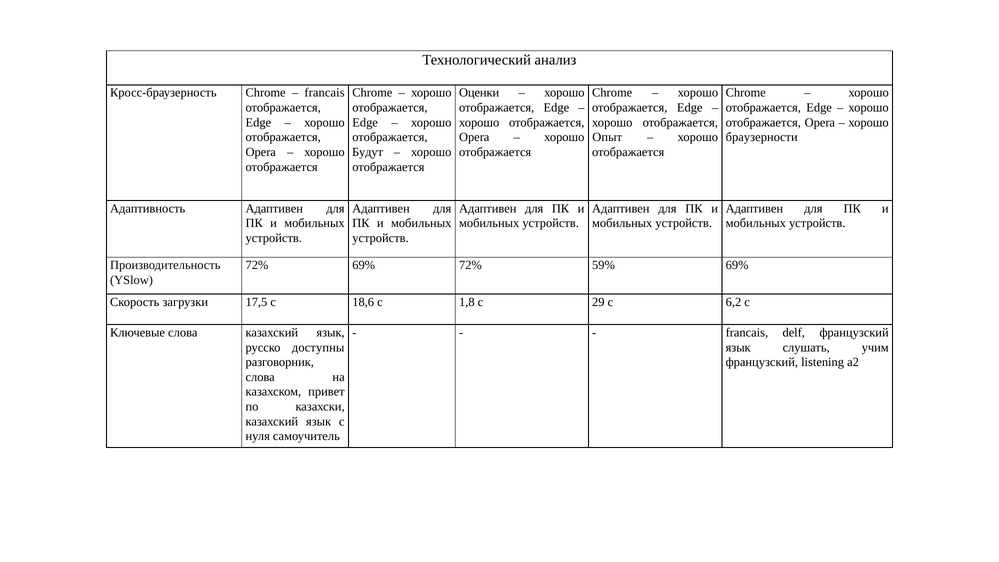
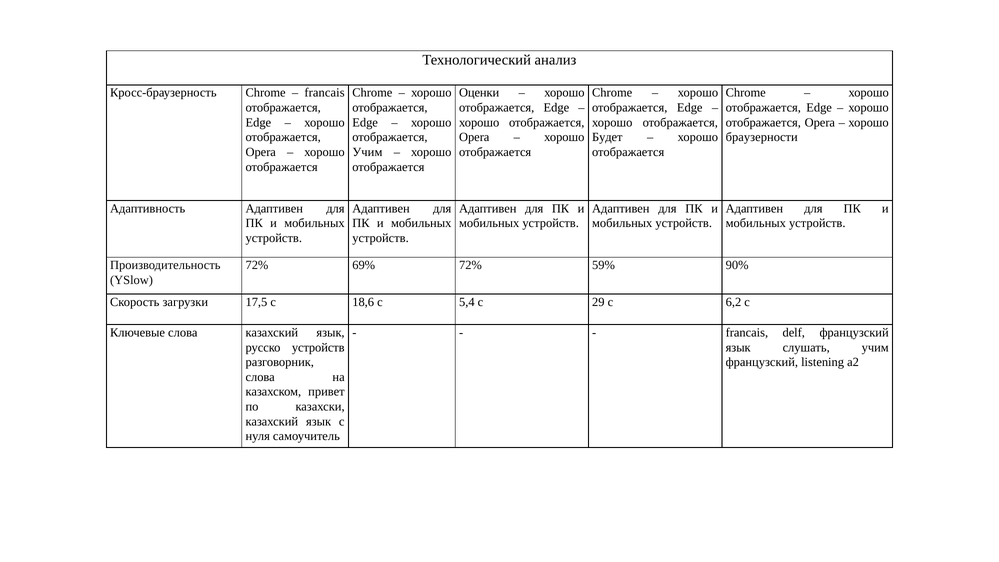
Опыт: Опыт -> Будет
Будут at (368, 152): Будут -> Учим
59% 69%: 69% -> 90%
1,8: 1,8 -> 5,4
русско доступны: доступны -> устройств
